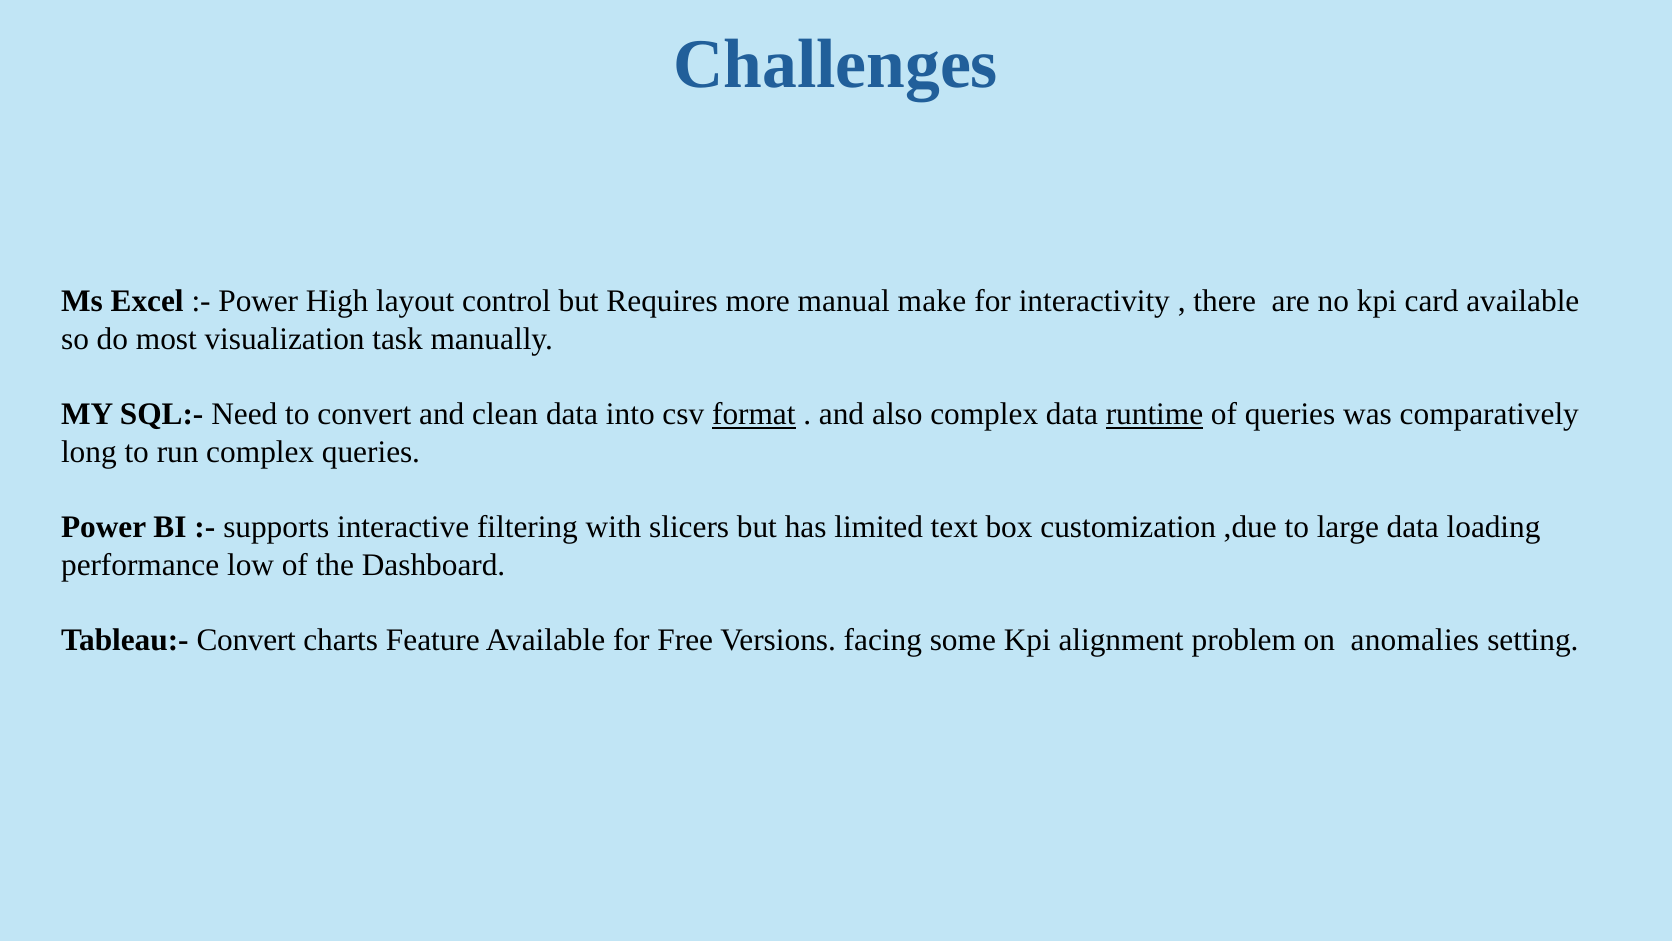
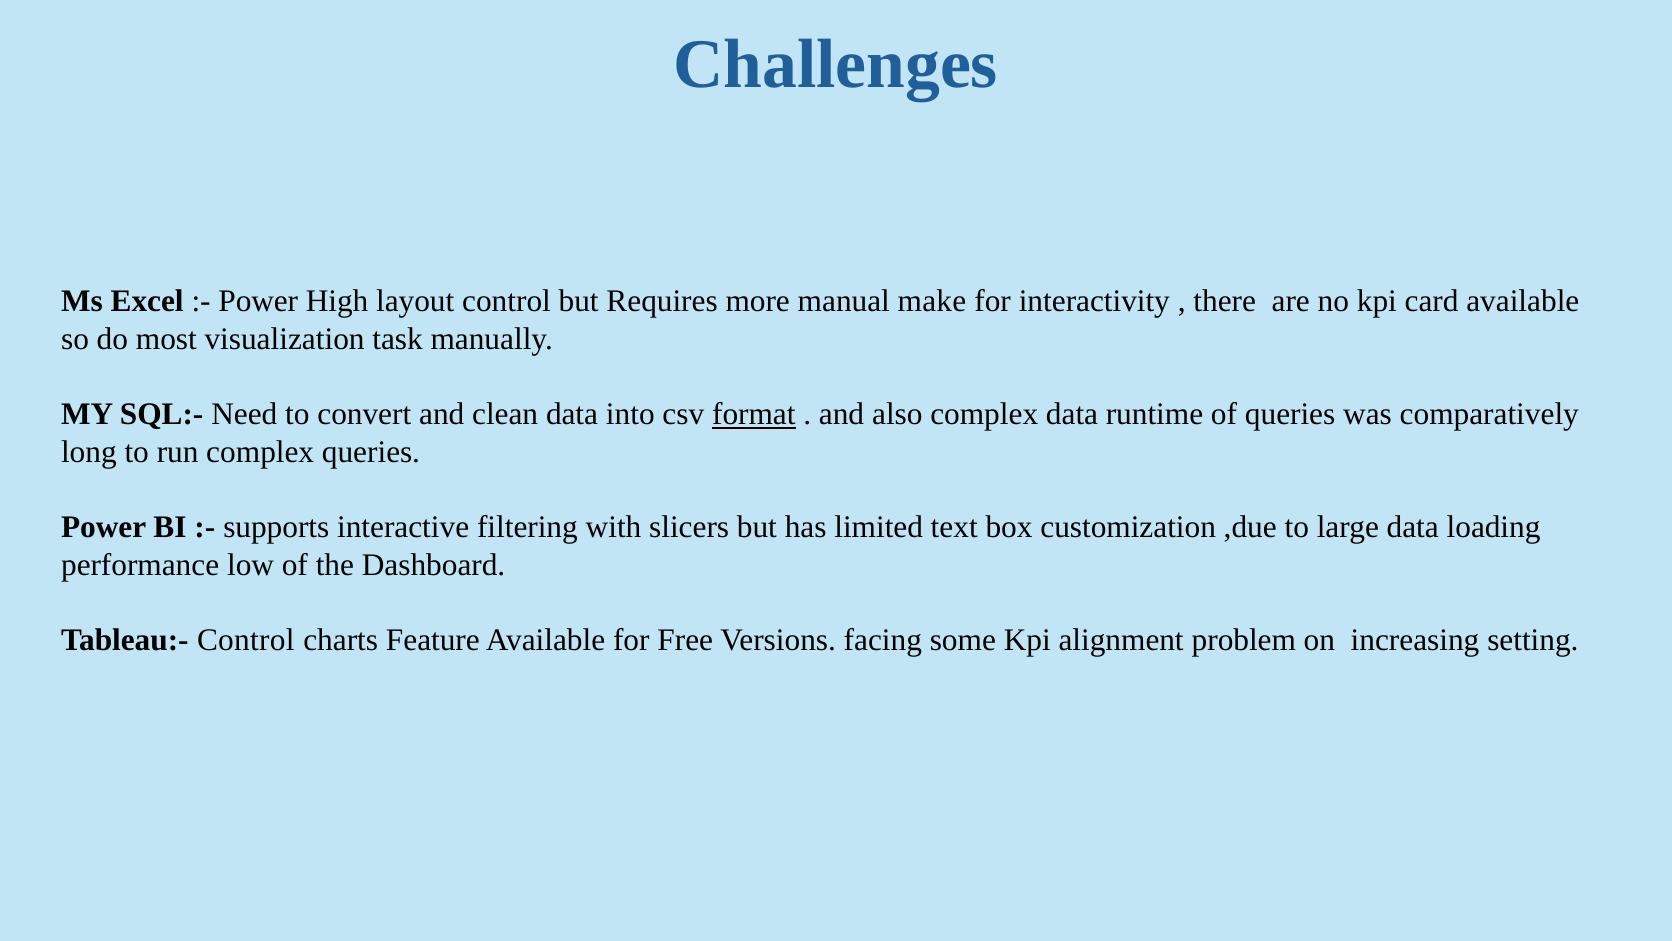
runtime underline: present -> none
Tableau:- Convert: Convert -> Control
anomalies: anomalies -> increasing
